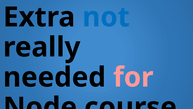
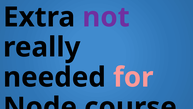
not colour: blue -> purple
